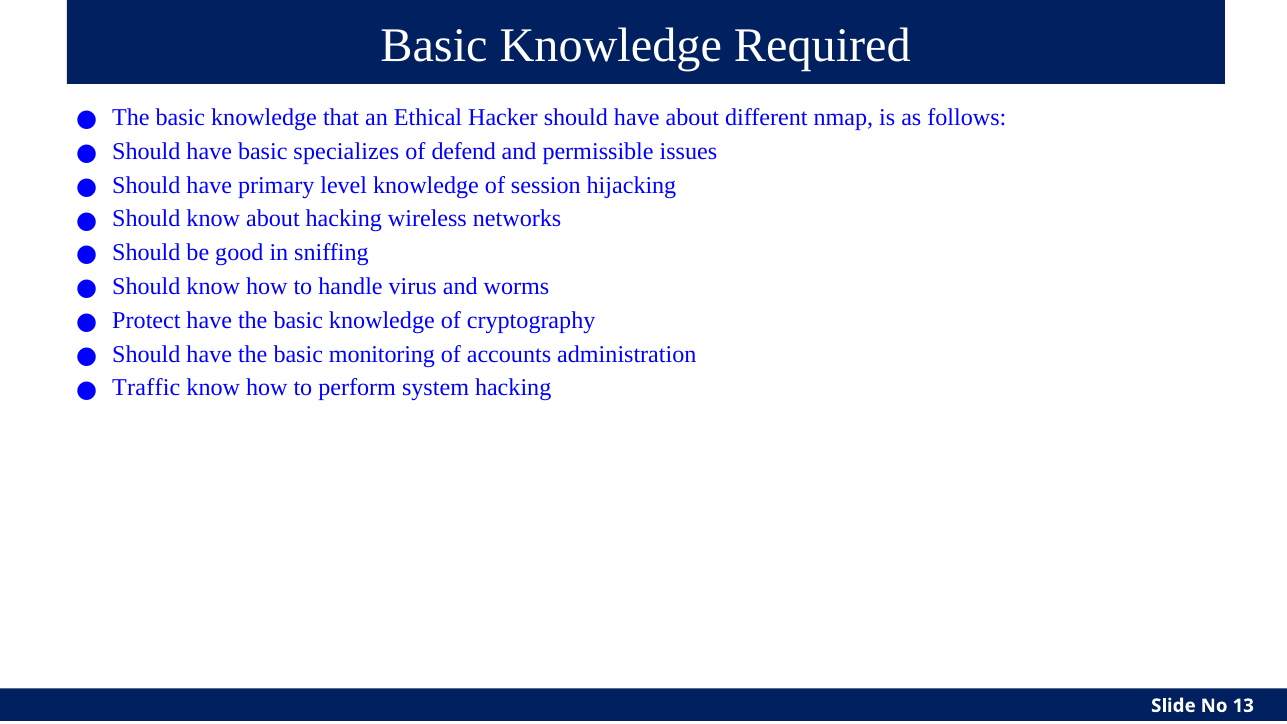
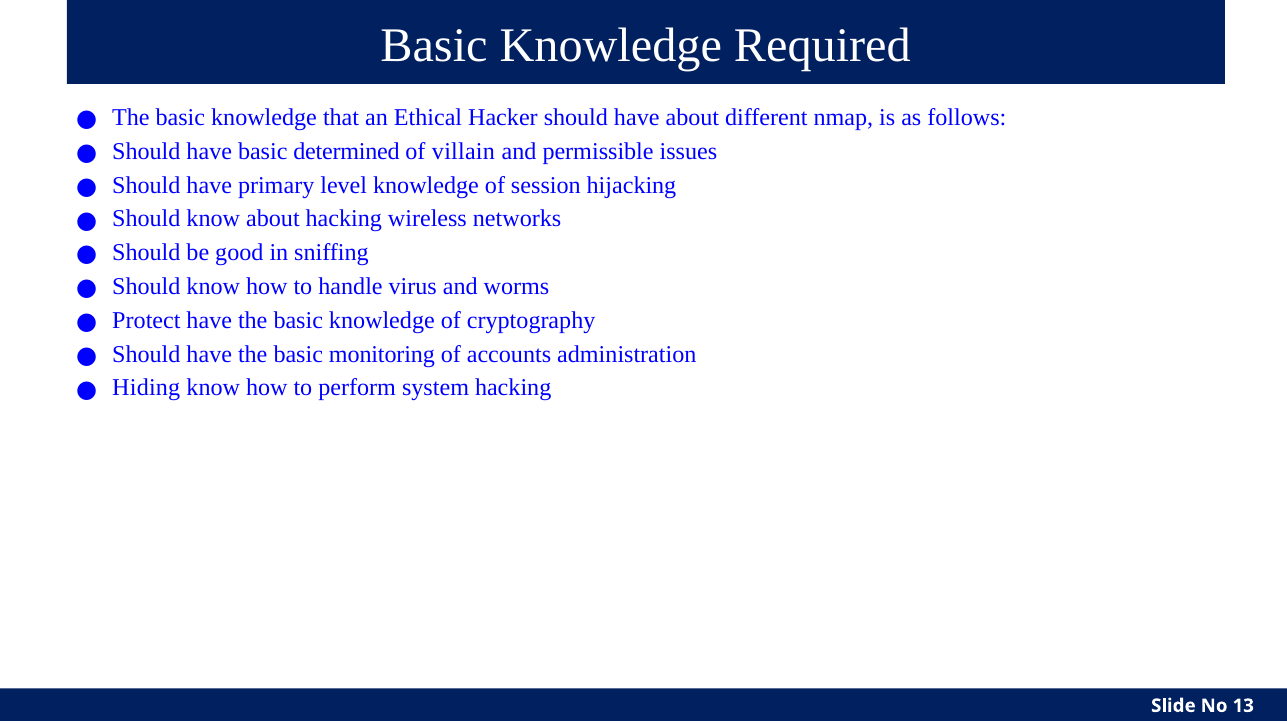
specializes: specializes -> determined
defend: defend -> villain
Traffic: Traffic -> Hiding
